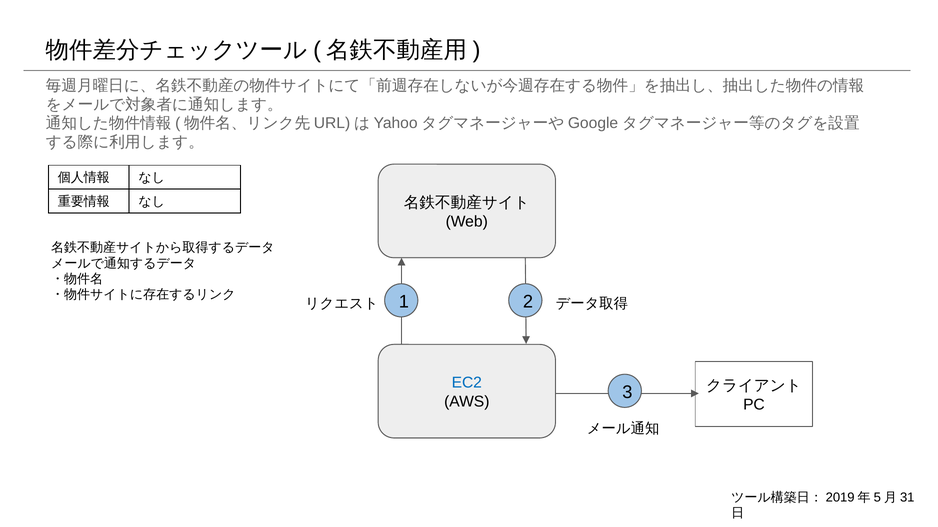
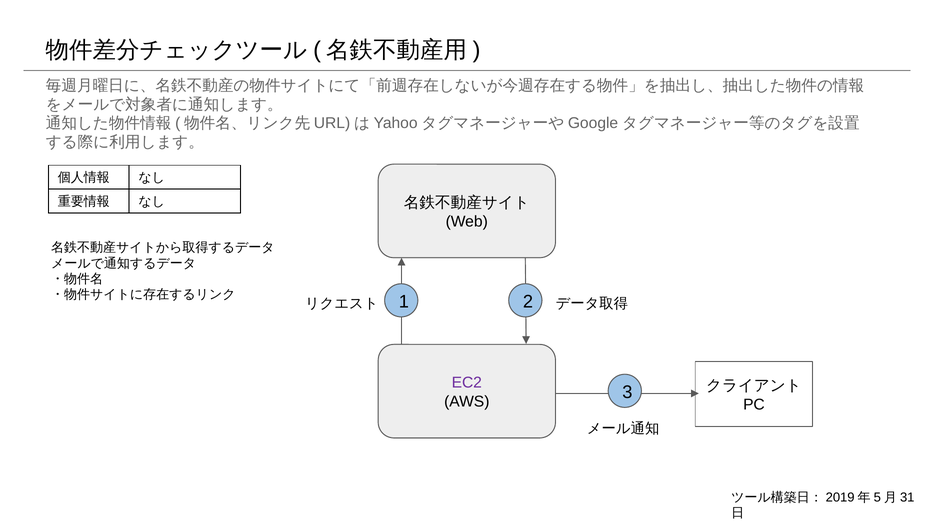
EC2 colour: blue -> purple
